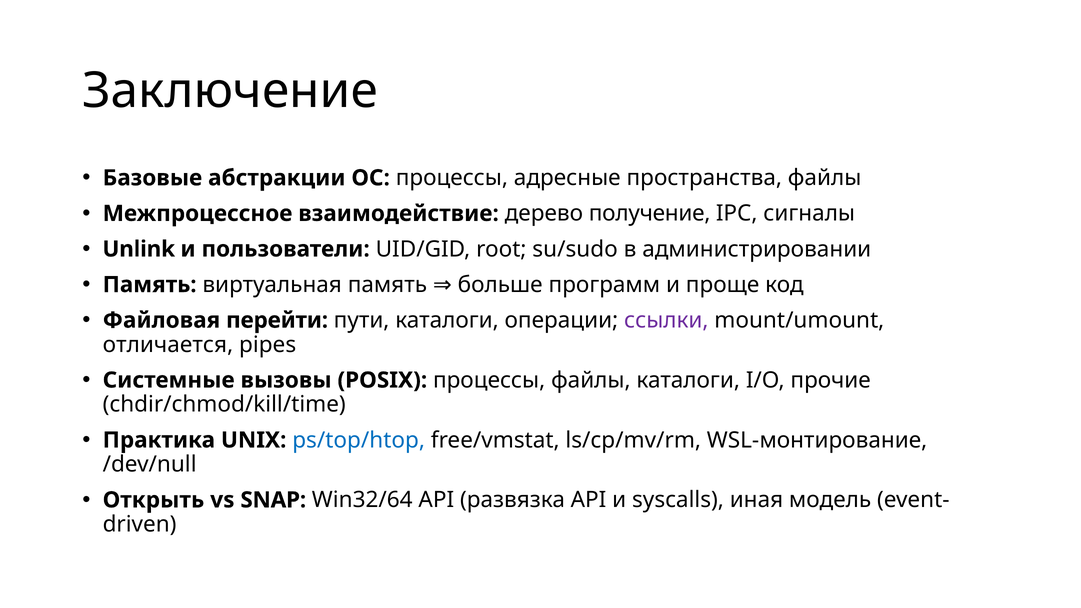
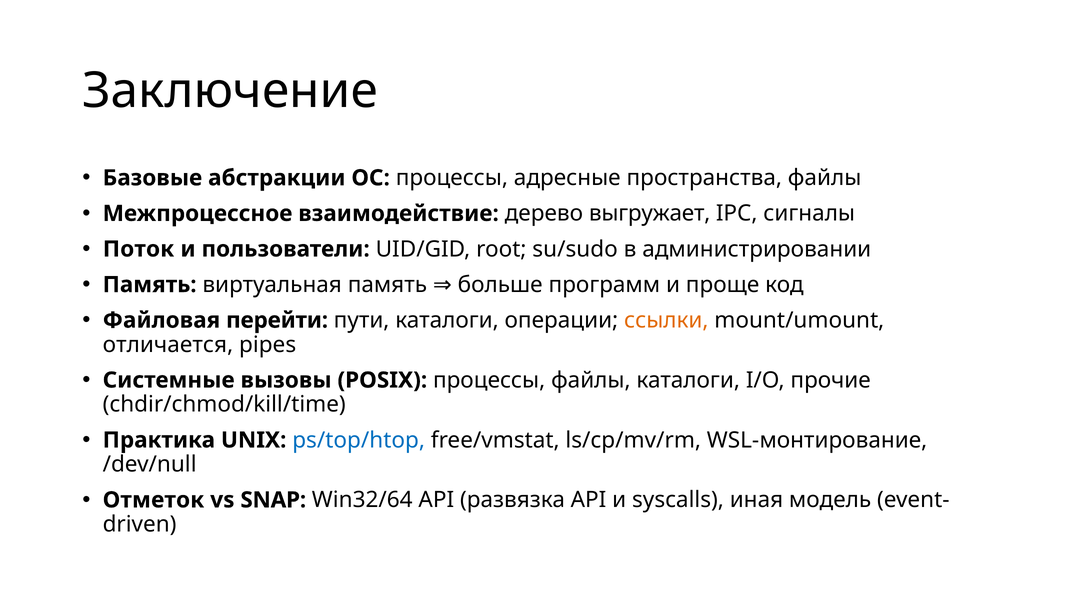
получение: получение -> выгружает
Unlink: Unlink -> Поток
ссылки colour: purple -> orange
Открыть: Открыть -> Отметок
